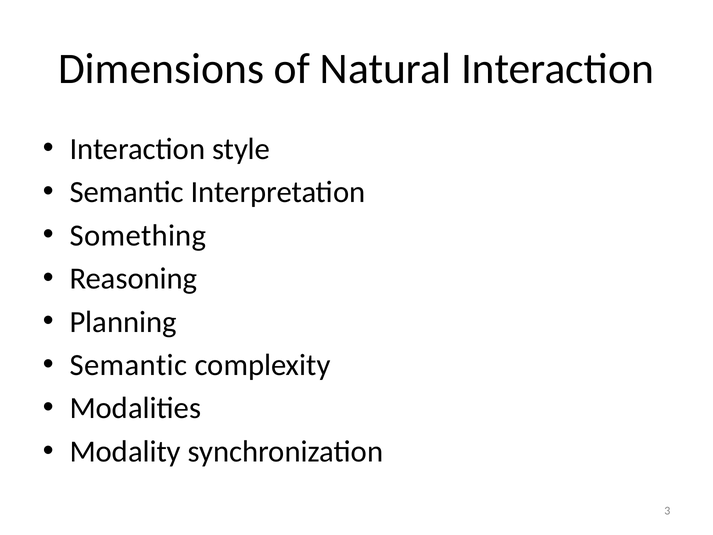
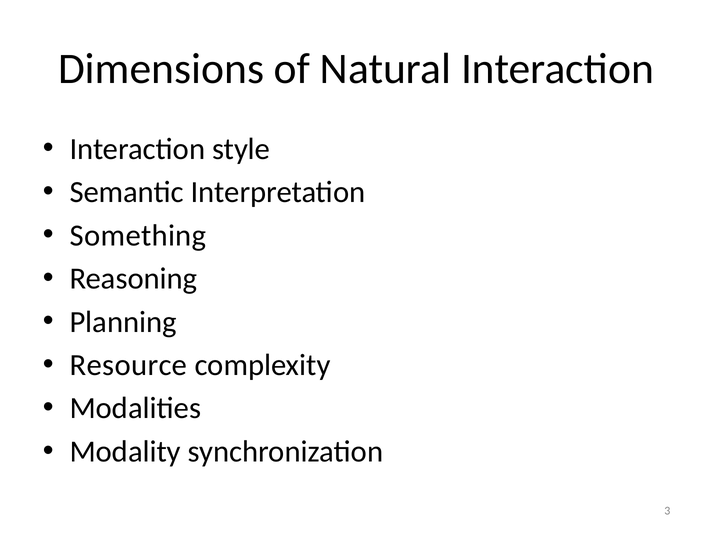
Semantic at (128, 365): Semantic -> Resource
